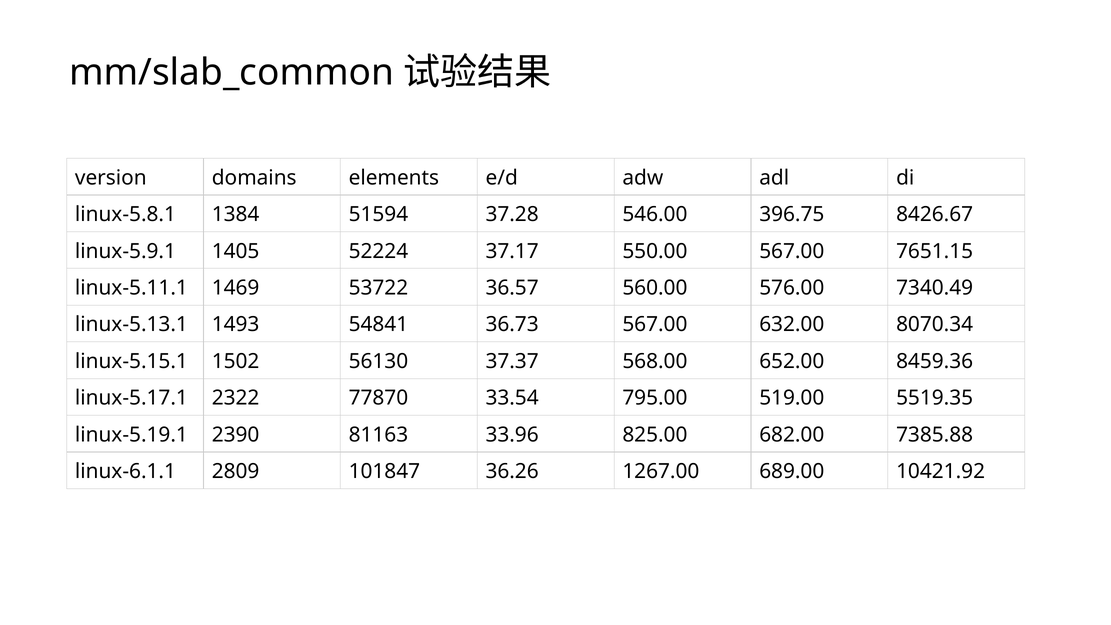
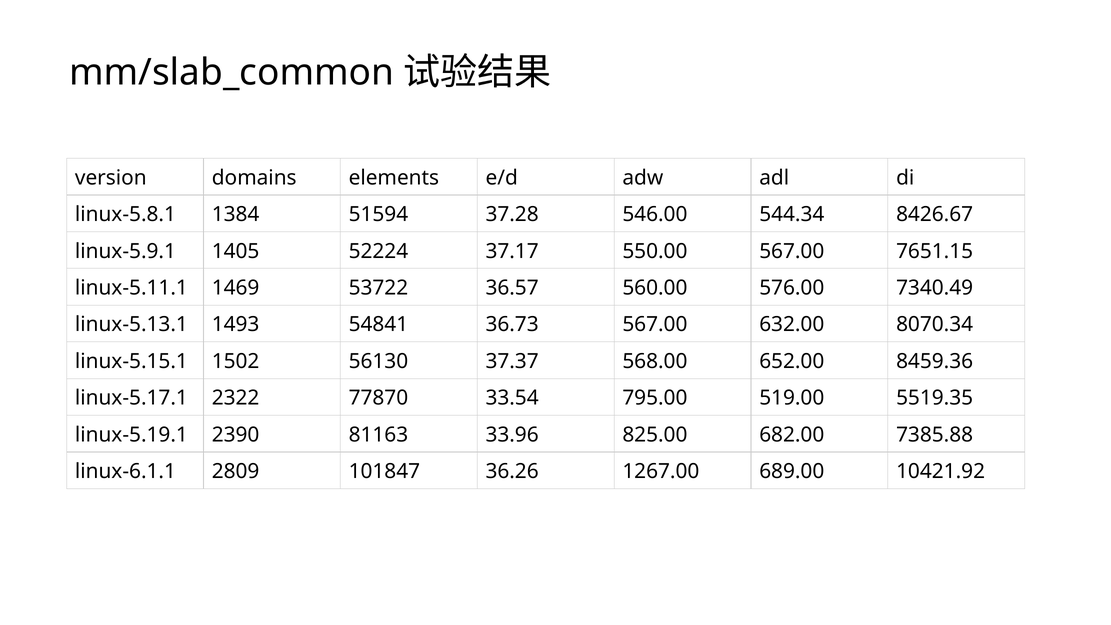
396.75: 396.75 -> 544.34
